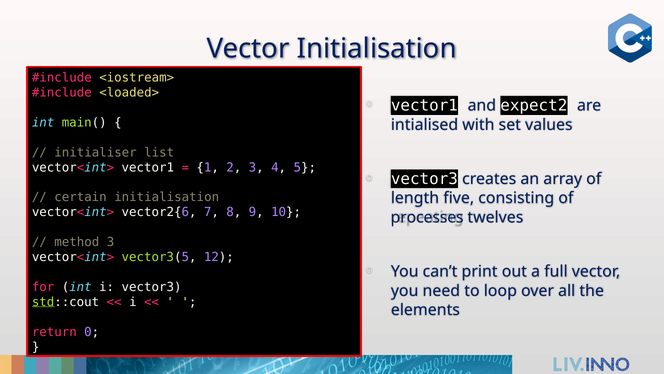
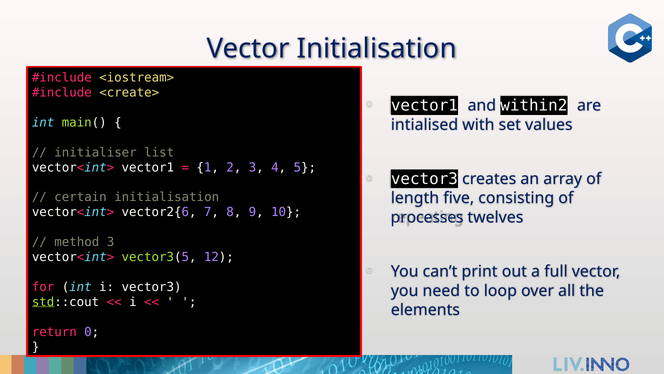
<loaded>: <loaded> -> <create>
expect2: expect2 -> within2
